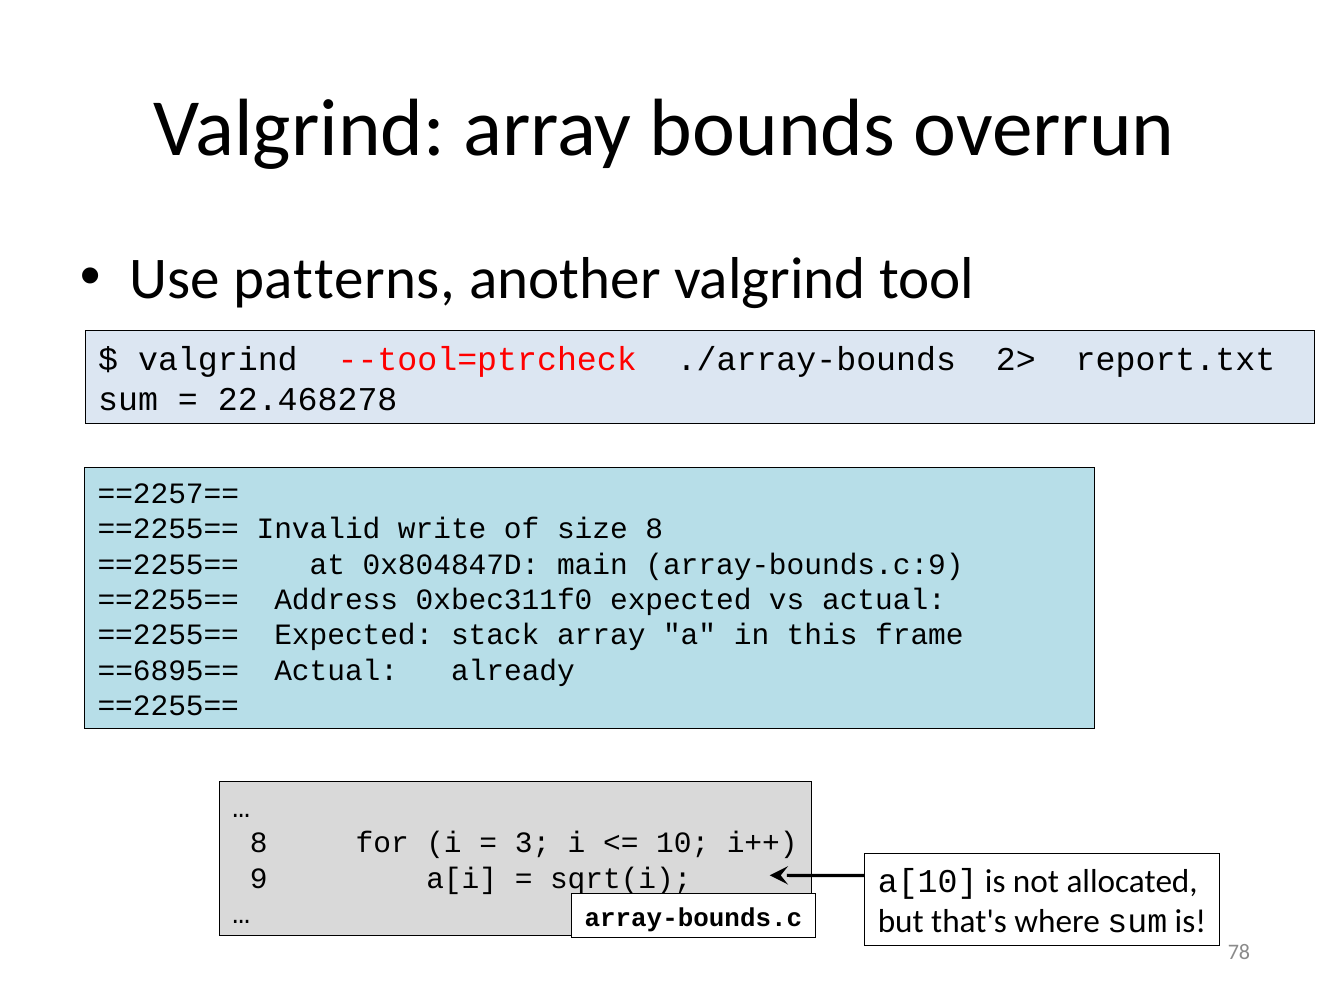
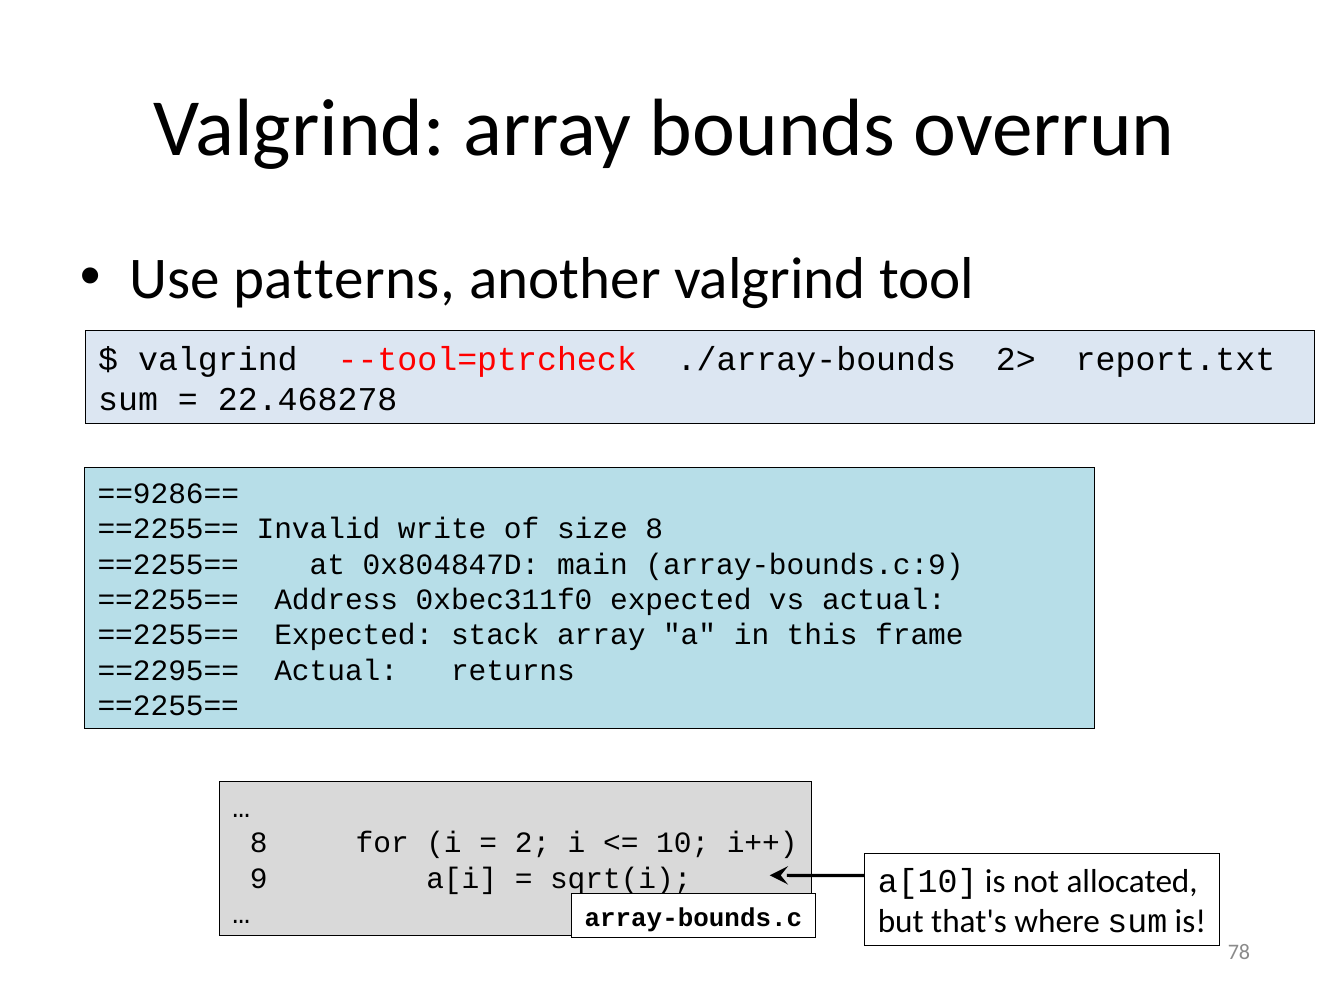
==2257==: ==2257== -> ==9286==
==6895==: ==6895== -> ==2295==
already: already -> returns
3: 3 -> 2
